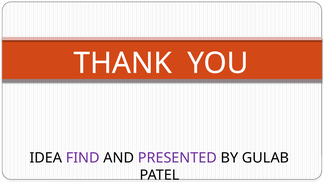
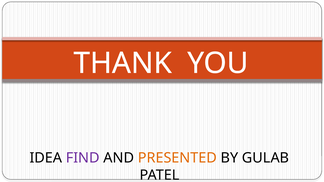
PRESENTED colour: purple -> orange
